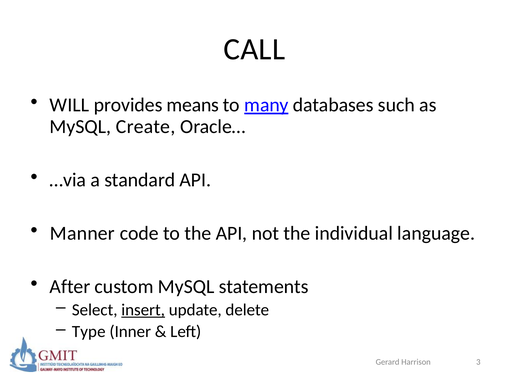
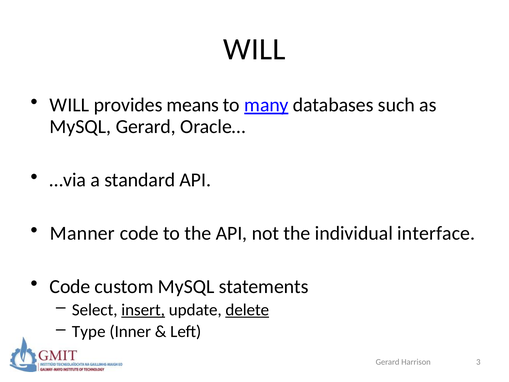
CALL at (254, 49): CALL -> WILL
MySQL Create: Create -> Gerard
language: language -> interface
After at (70, 287): After -> Code
delete underline: none -> present
